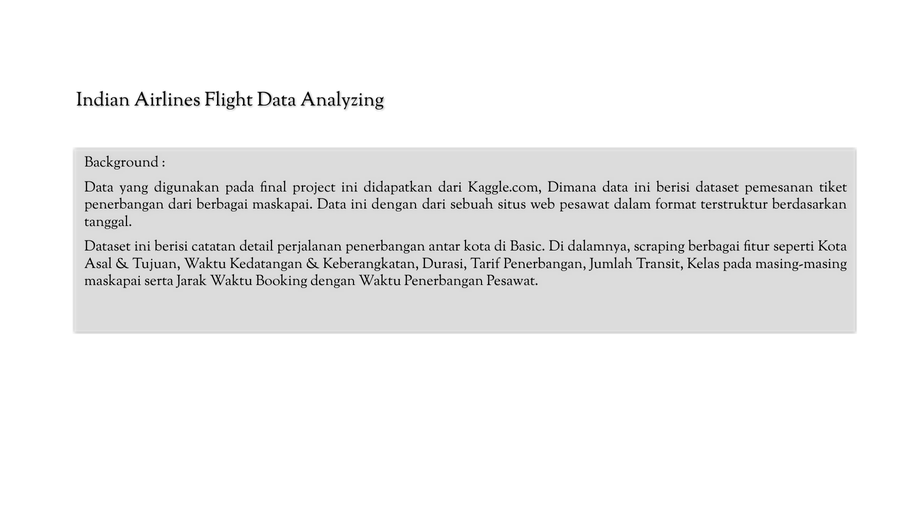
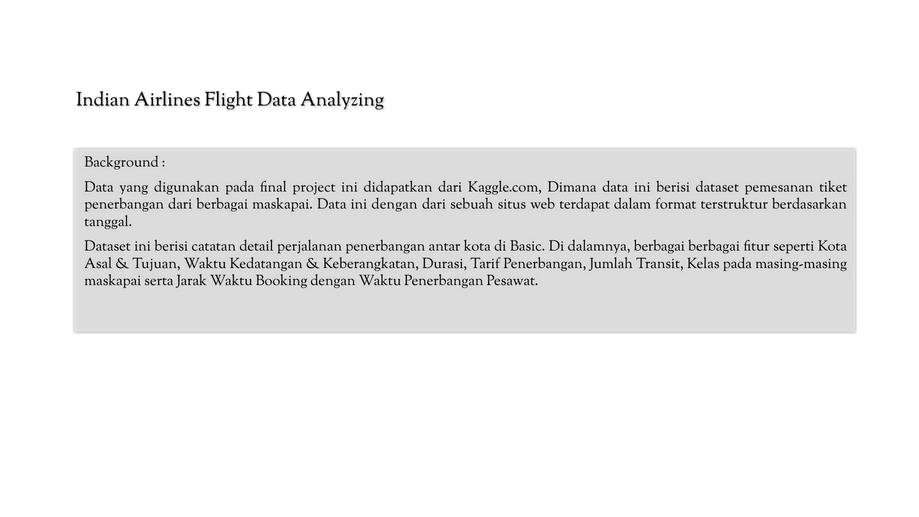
web pesawat: pesawat -> terdapat
dalamnya scraping: scraping -> berbagai
